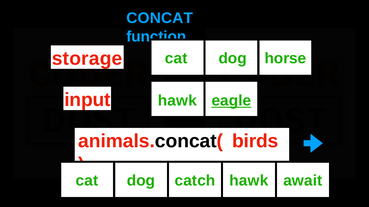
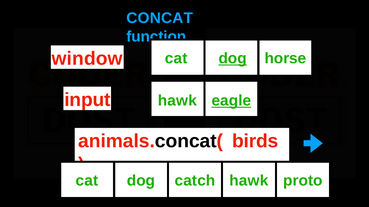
storage: storage -> window
dog at (233, 58) underline: none -> present
await: await -> proto
